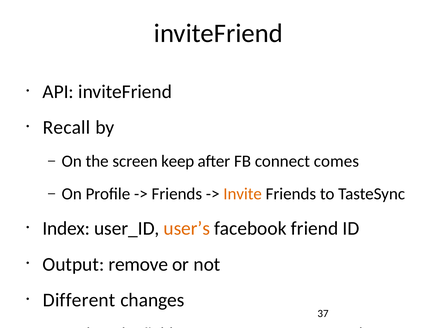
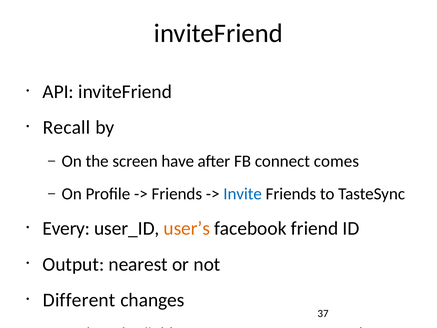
keep: keep -> have
Invite colour: orange -> blue
Index: Index -> Every
remove: remove -> nearest
